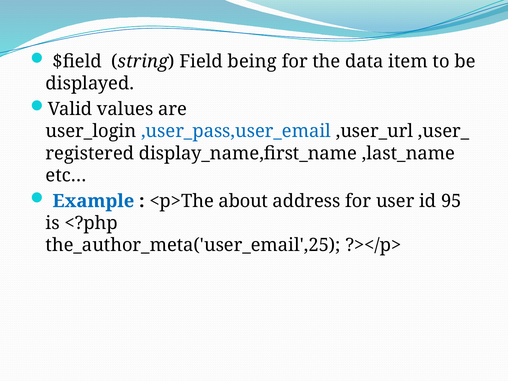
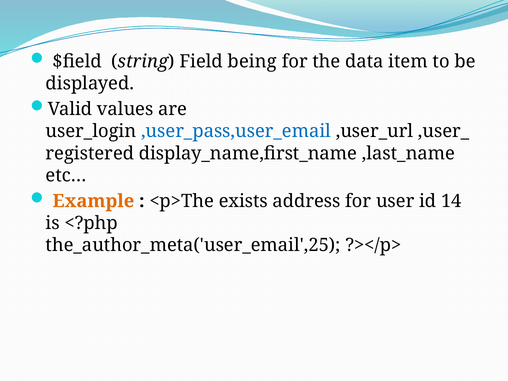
Example colour: blue -> orange
about: about -> exists
95: 95 -> 14
